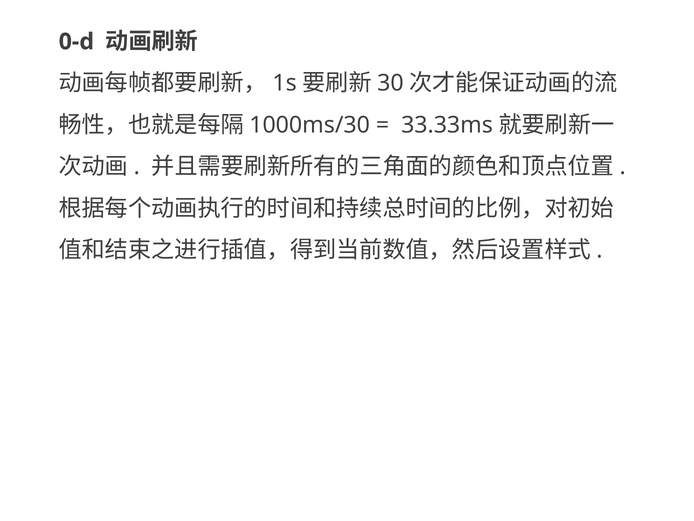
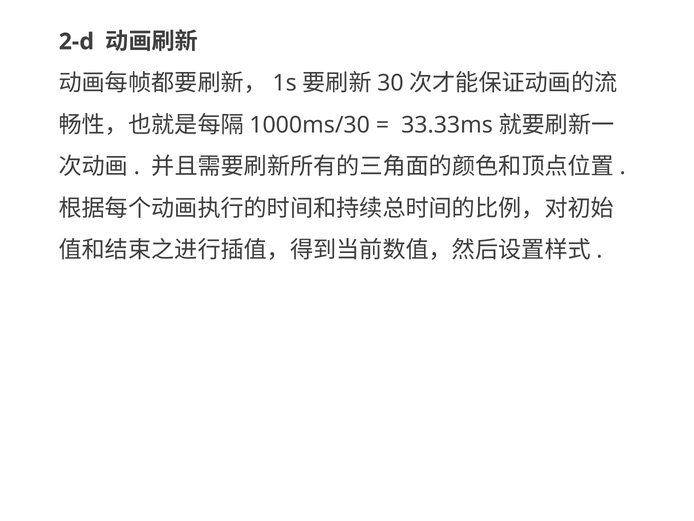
0-d: 0-d -> 2-d
